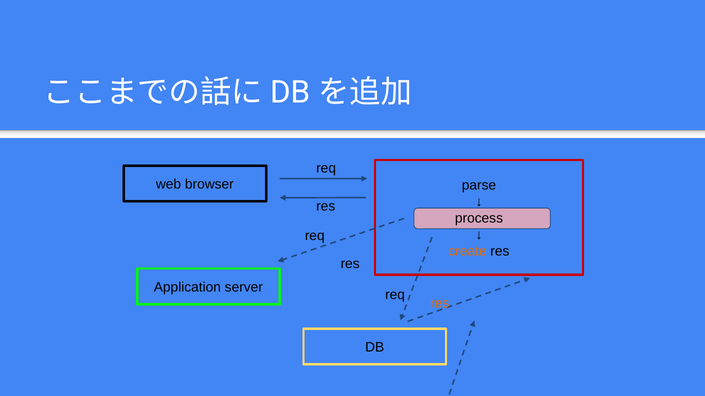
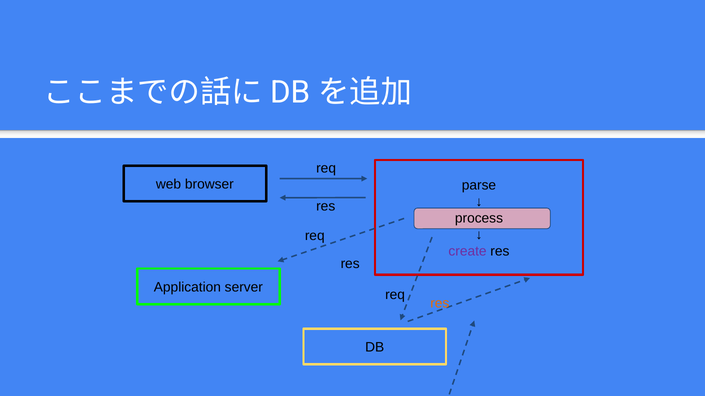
create colour: orange -> purple
